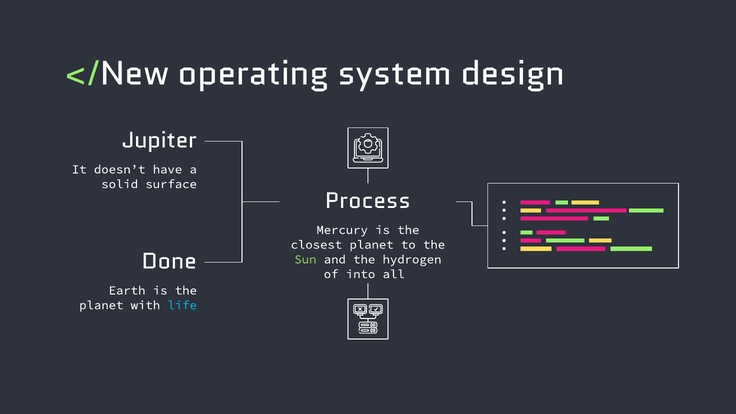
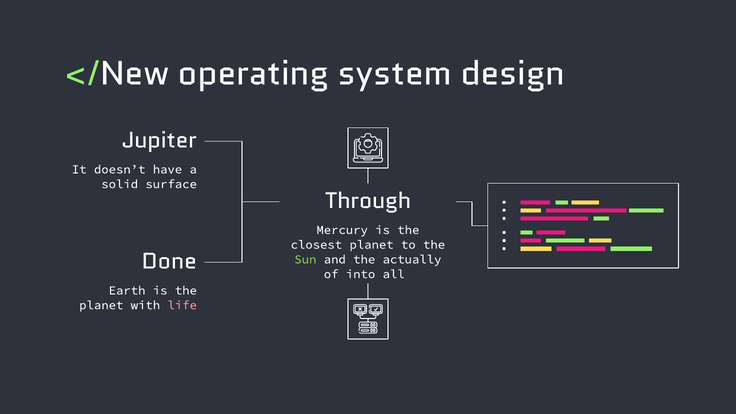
Process: Process -> Through
hydrogen: hydrogen -> actually
life colour: light blue -> pink
